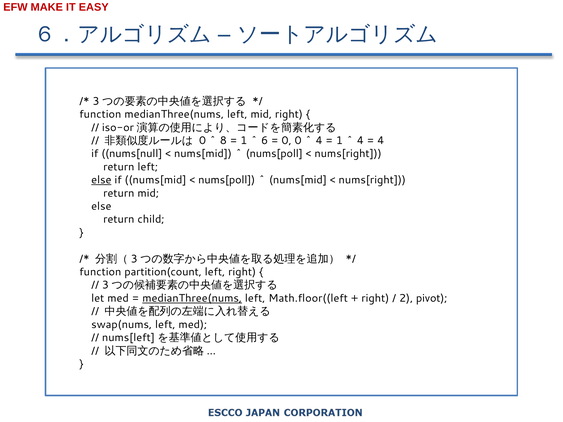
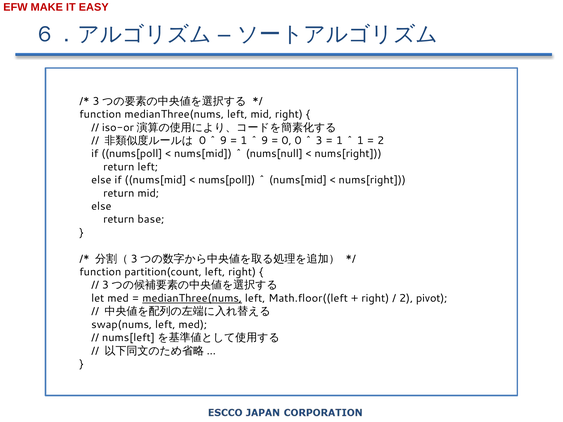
8 at (223, 141): 8 -> 9
6 at (265, 141): 6 -> 9
4 at (319, 141): 4 -> 3
4 at (360, 141): 4 -> 1
4 at (381, 141): 4 -> 2
if nums[null: nums[null -> nums[poll
nums[poll at (274, 154): nums[poll -> nums[null
else at (101, 180) underline: present -> none
child: child -> base
